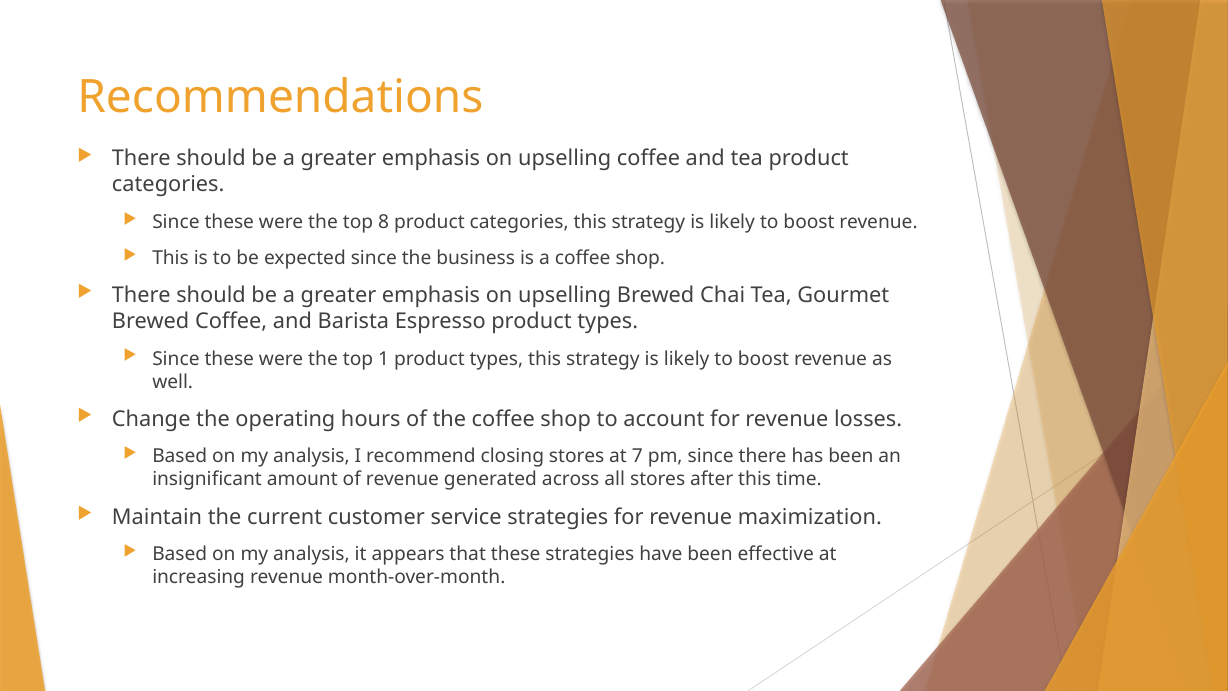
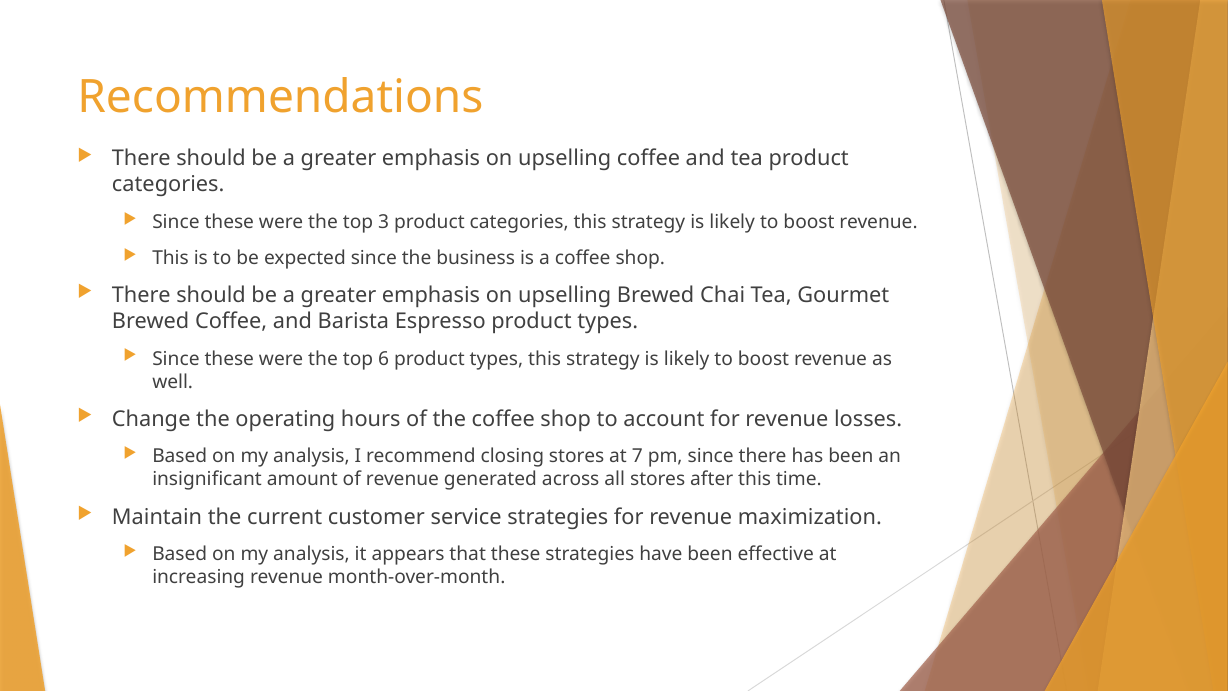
8: 8 -> 3
1: 1 -> 6
